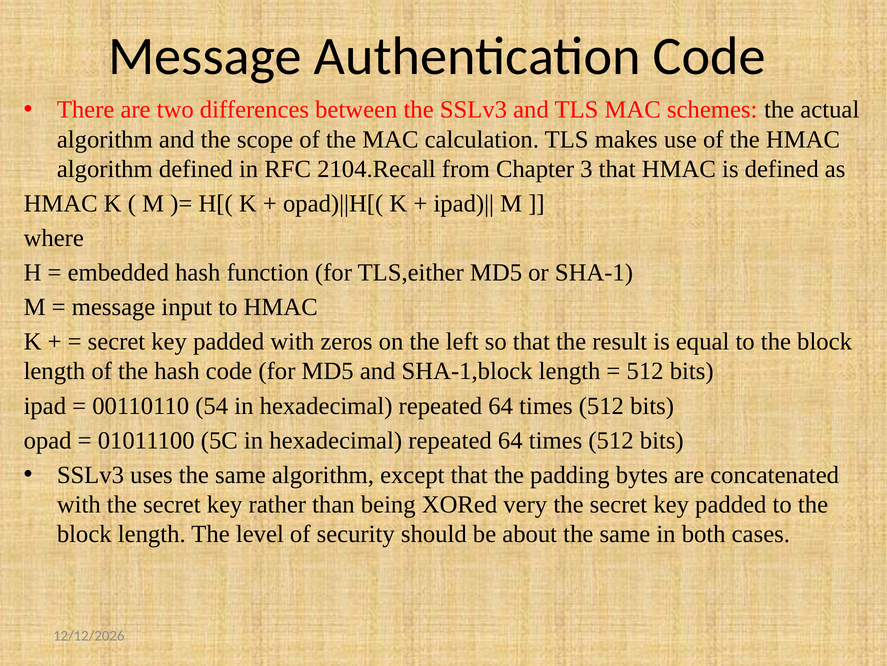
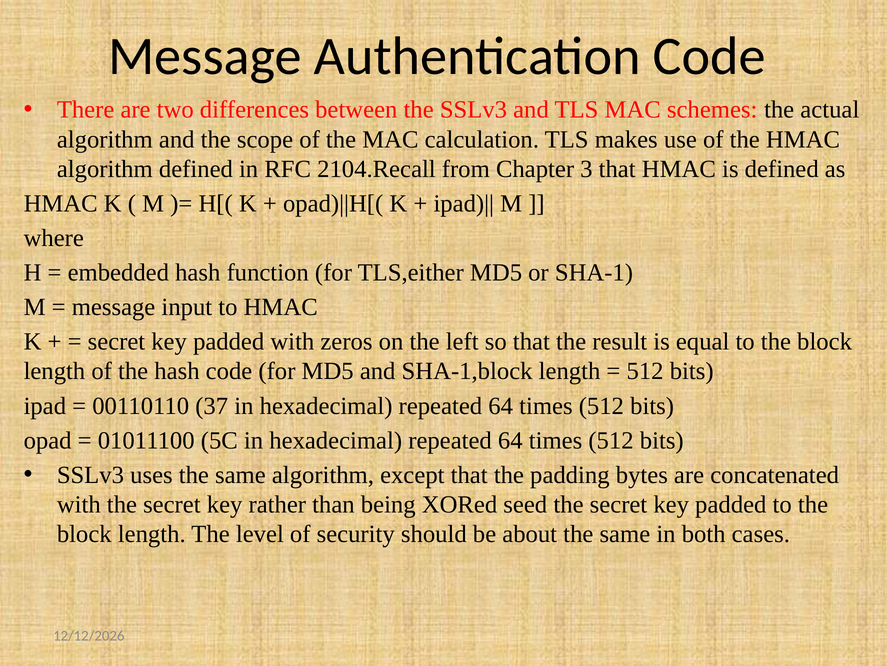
54: 54 -> 37
very: very -> seed
